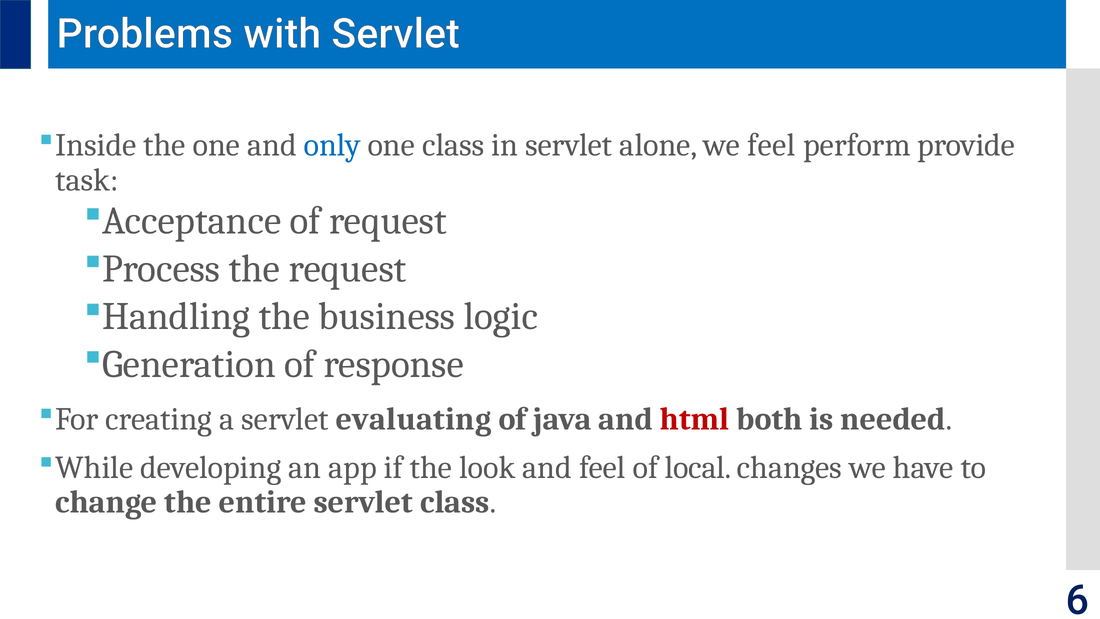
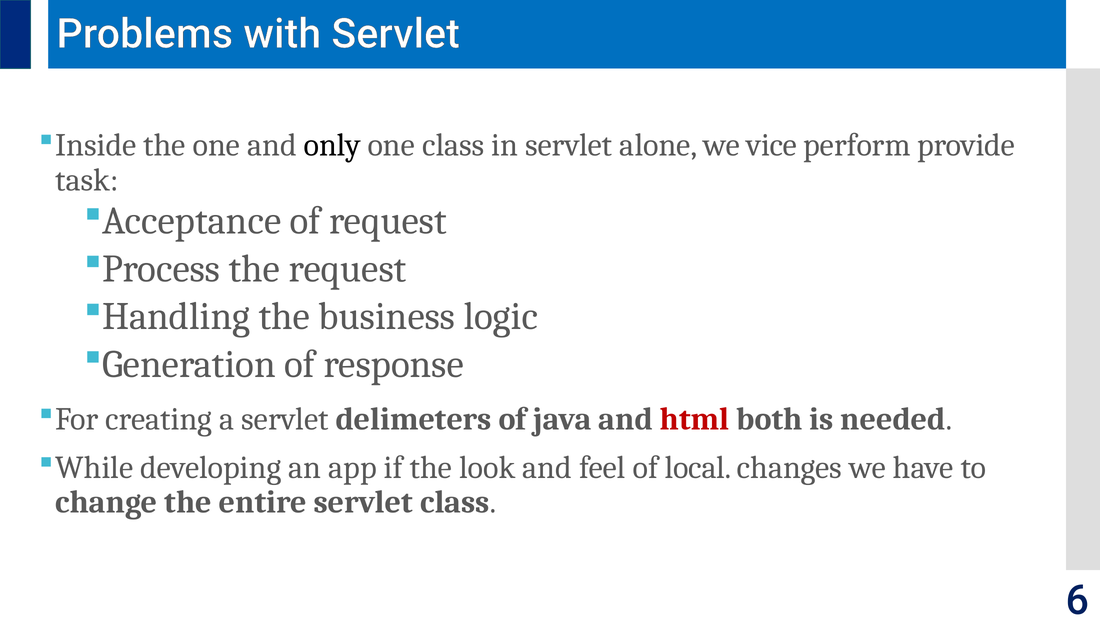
only colour: blue -> black
we feel: feel -> vice
evaluating: evaluating -> delimeters
